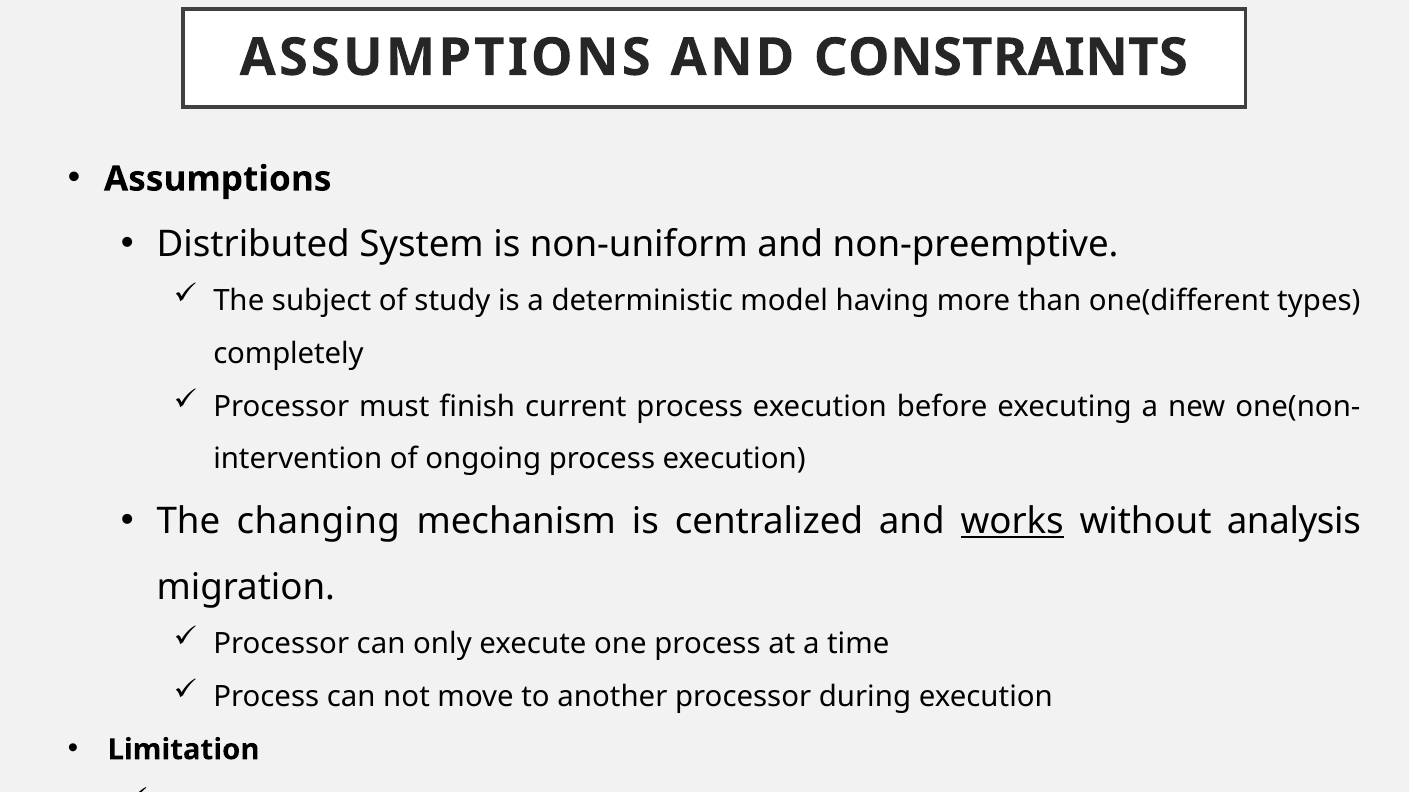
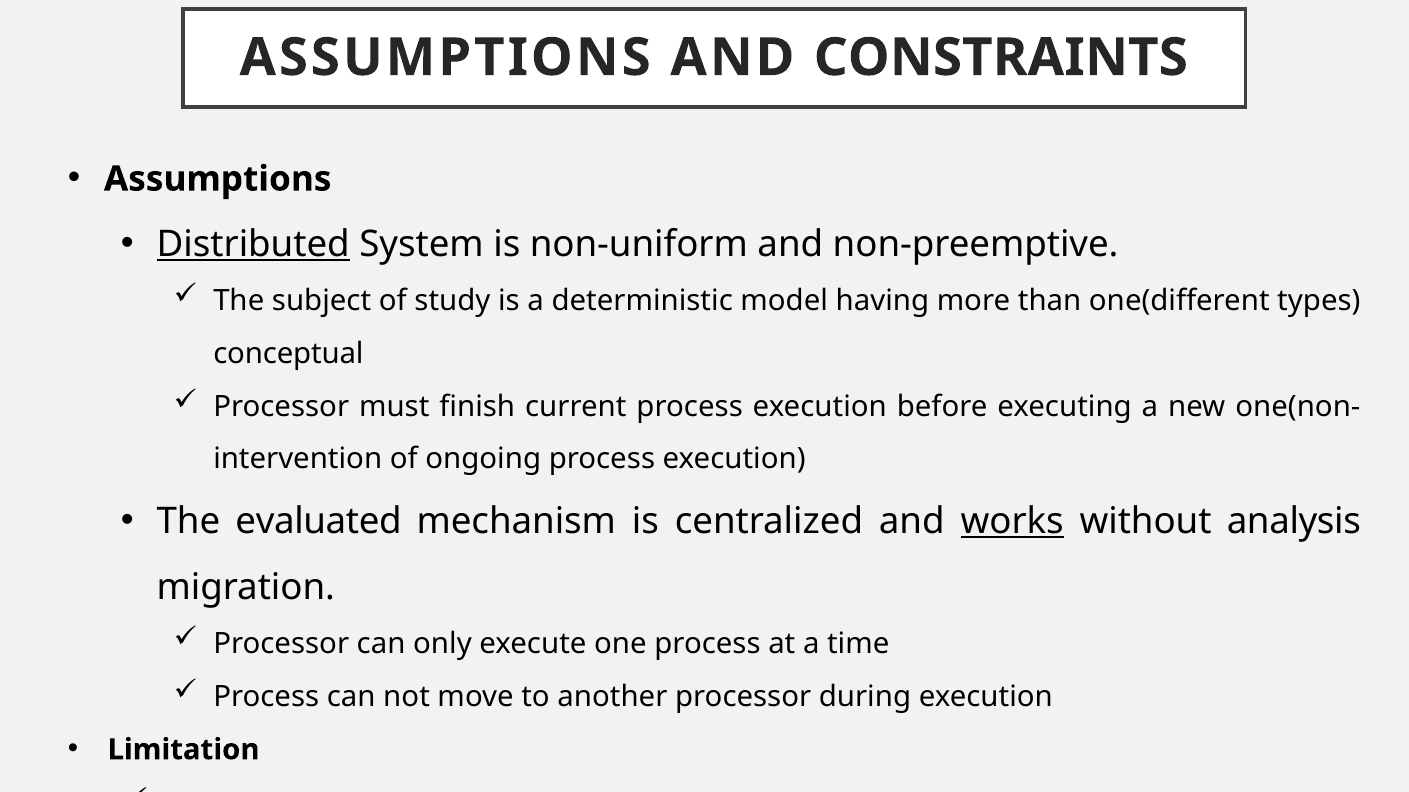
Distributed underline: none -> present
completely at (288, 354): completely -> conceptual
changing: changing -> evaluated
